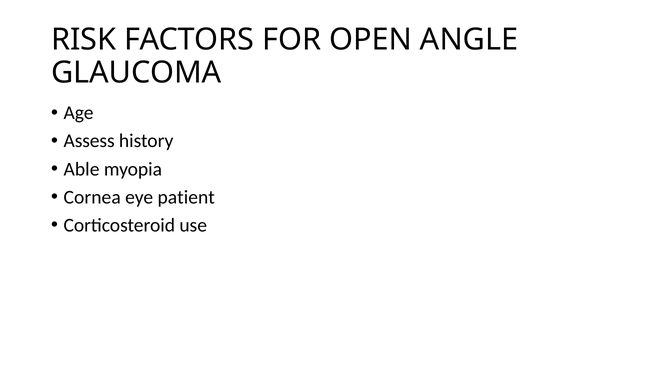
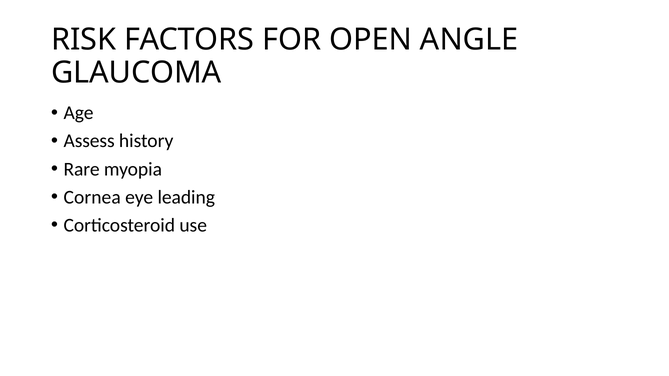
Able: Able -> Rare
patient: patient -> leading
